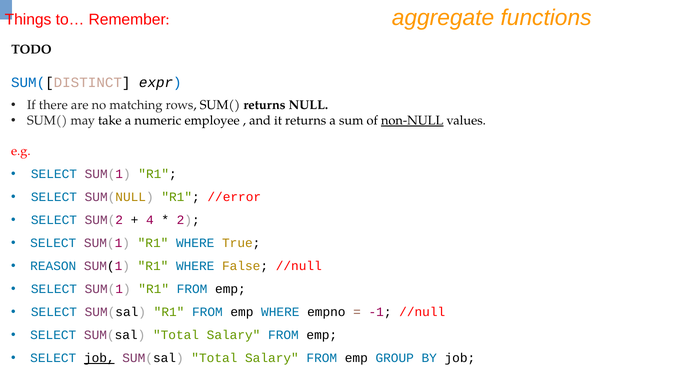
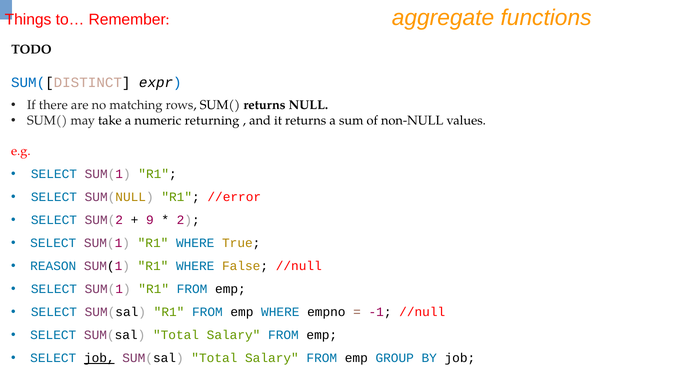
employee: employee -> returning
non-NULL underline: present -> none
4: 4 -> 9
